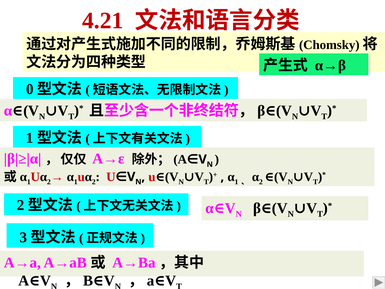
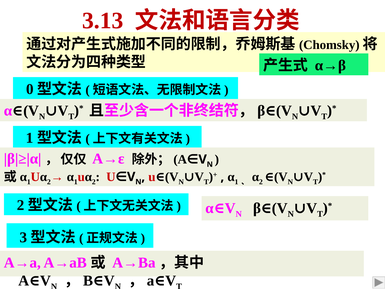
4.21: 4.21 -> 3.13
